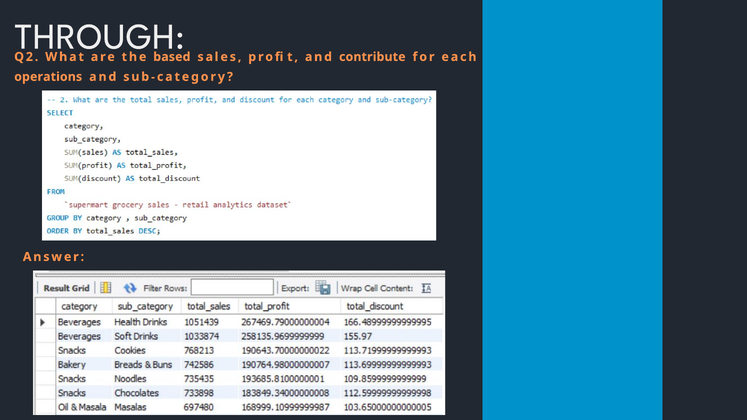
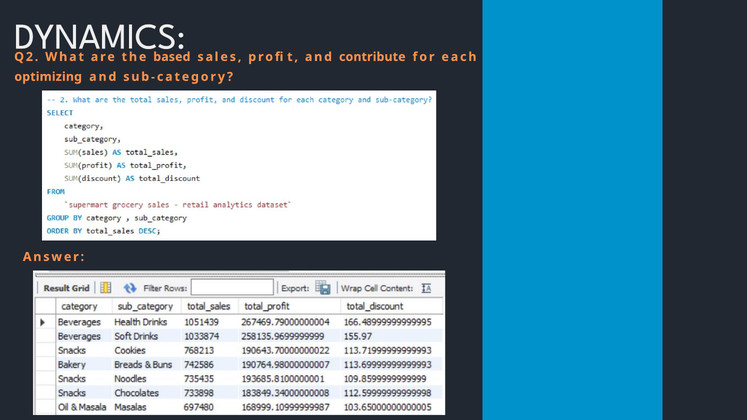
THROUGH: THROUGH -> DYNAMICS
operations: operations -> optimizing
